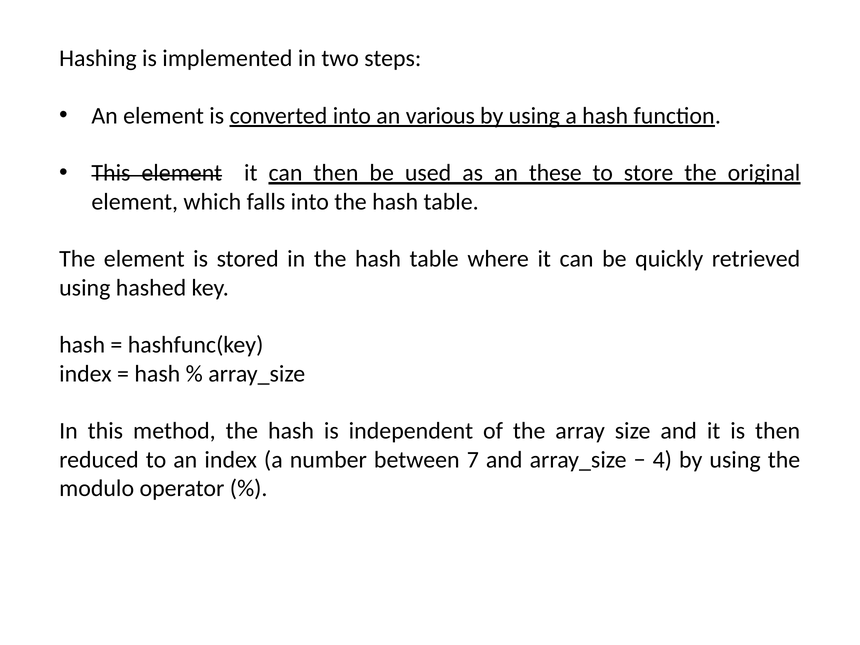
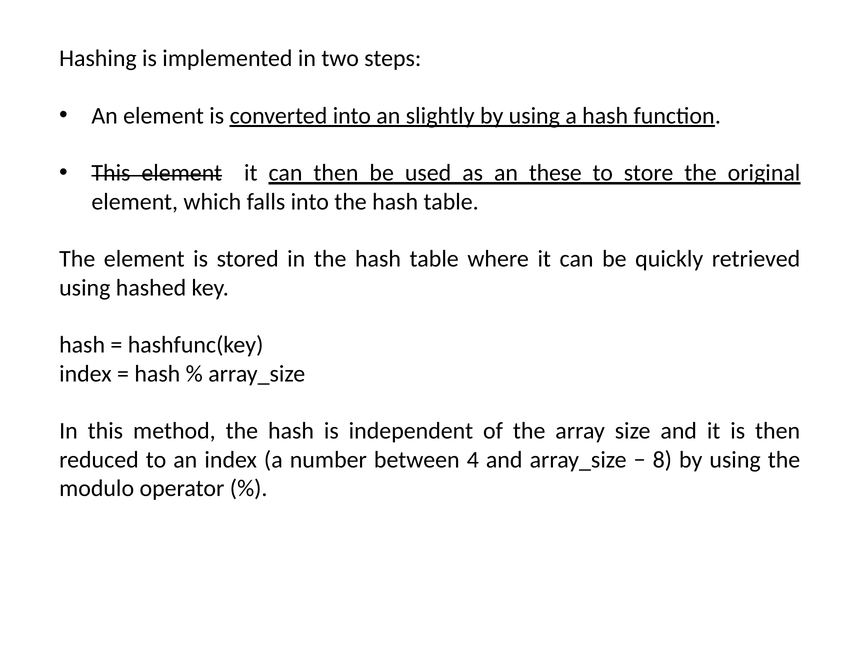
various: various -> slightly
7: 7 -> 4
4: 4 -> 8
